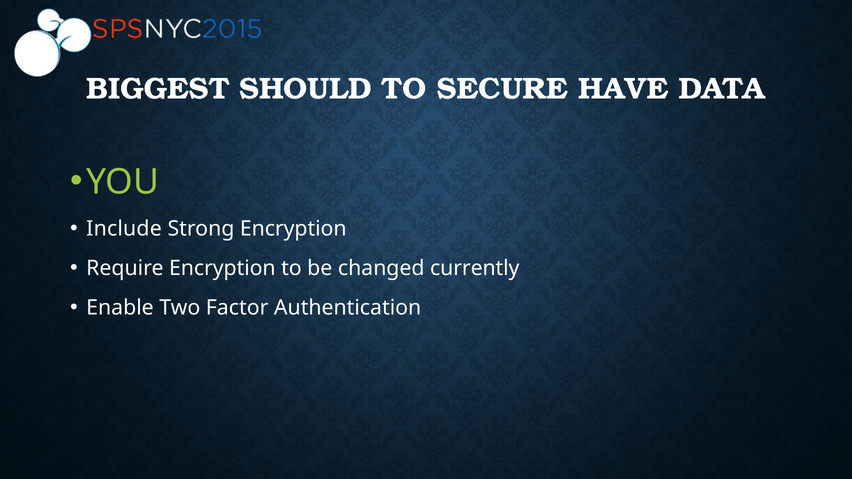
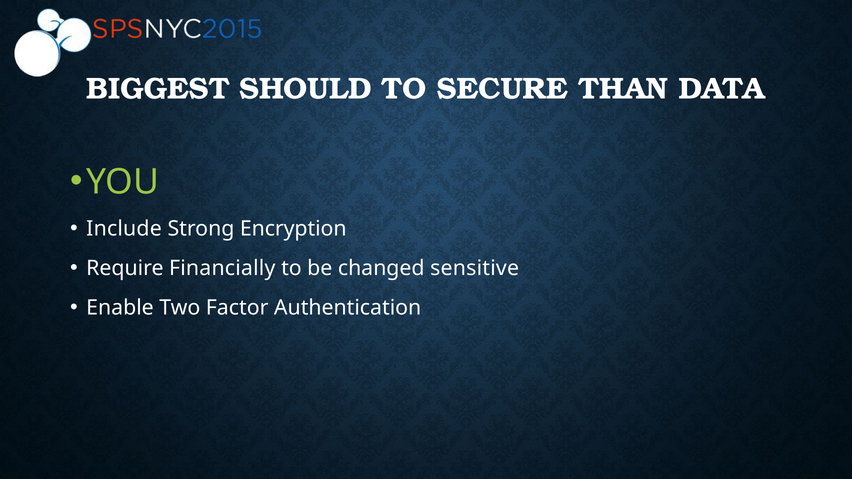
HAVE: HAVE -> THAN
Require Encryption: Encryption -> Financially
currently: currently -> sensitive
